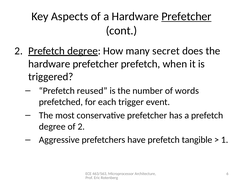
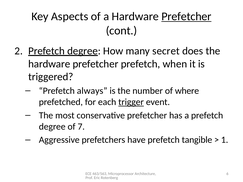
reused: reused -> always
words: words -> where
trigger underline: none -> present
of 2: 2 -> 7
